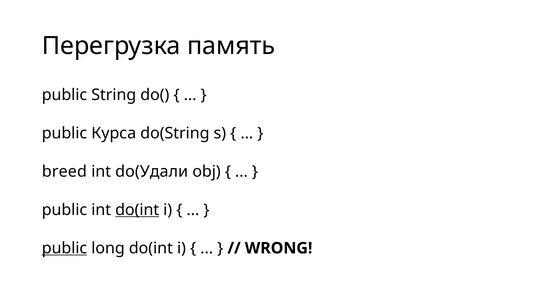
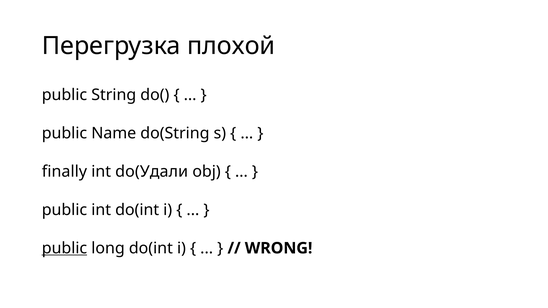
память: память -> плохой
Курса: Курса -> Name
breed: breed -> finally
do(int at (137, 210) underline: present -> none
